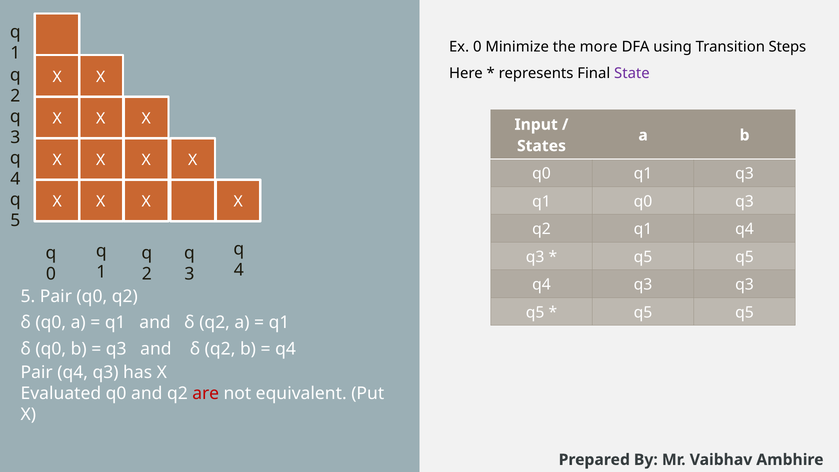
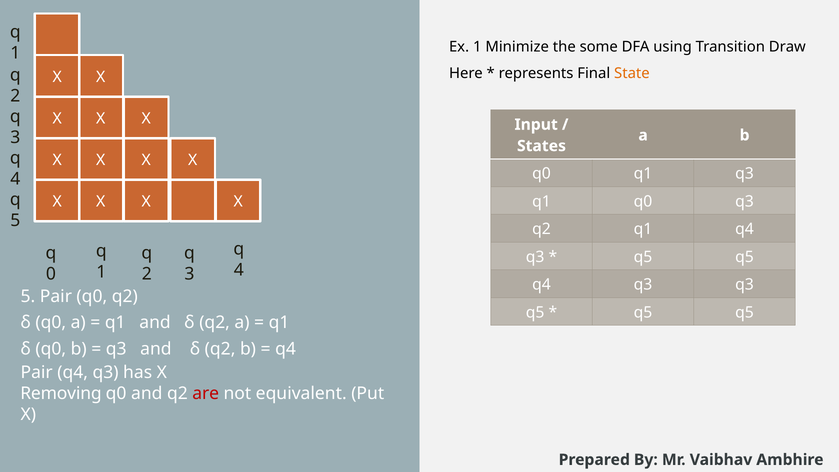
Ex 0: 0 -> 1
more: more -> some
Steps: Steps -> Draw
State colour: purple -> orange
Evaluated: Evaluated -> Removing
